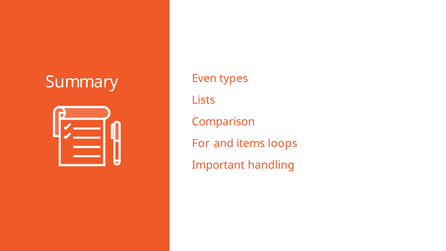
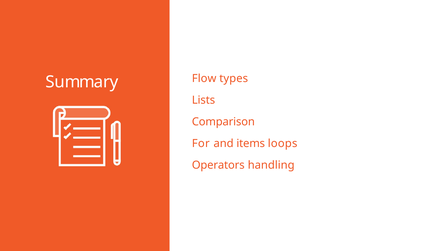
Even: Even -> Flow
Important: Important -> Operators
